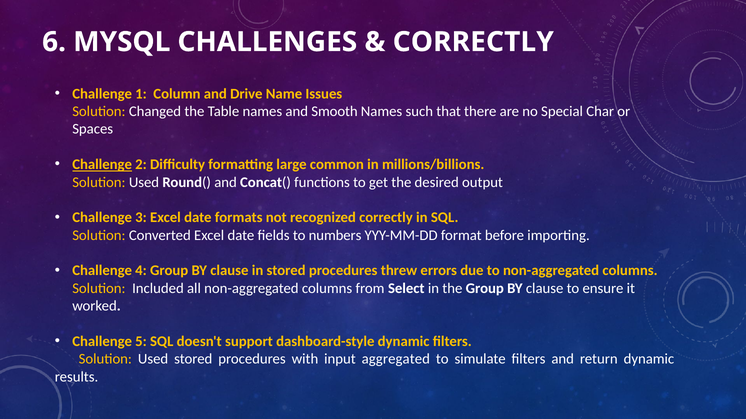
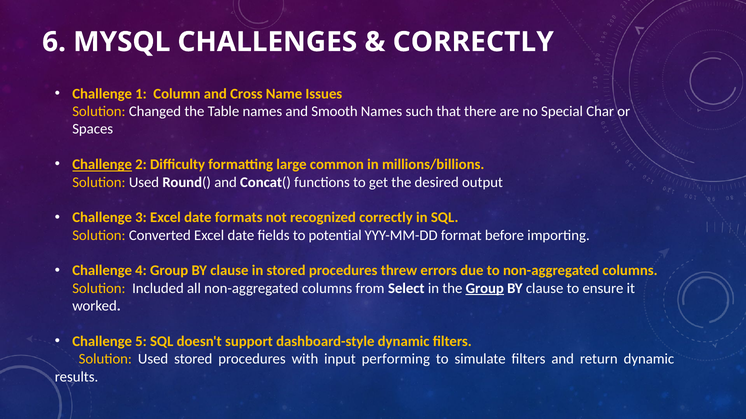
Drive: Drive -> Cross
numbers: numbers -> potential
Group at (485, 289) underline: none -> present
aggregated: aggregated -> performing
